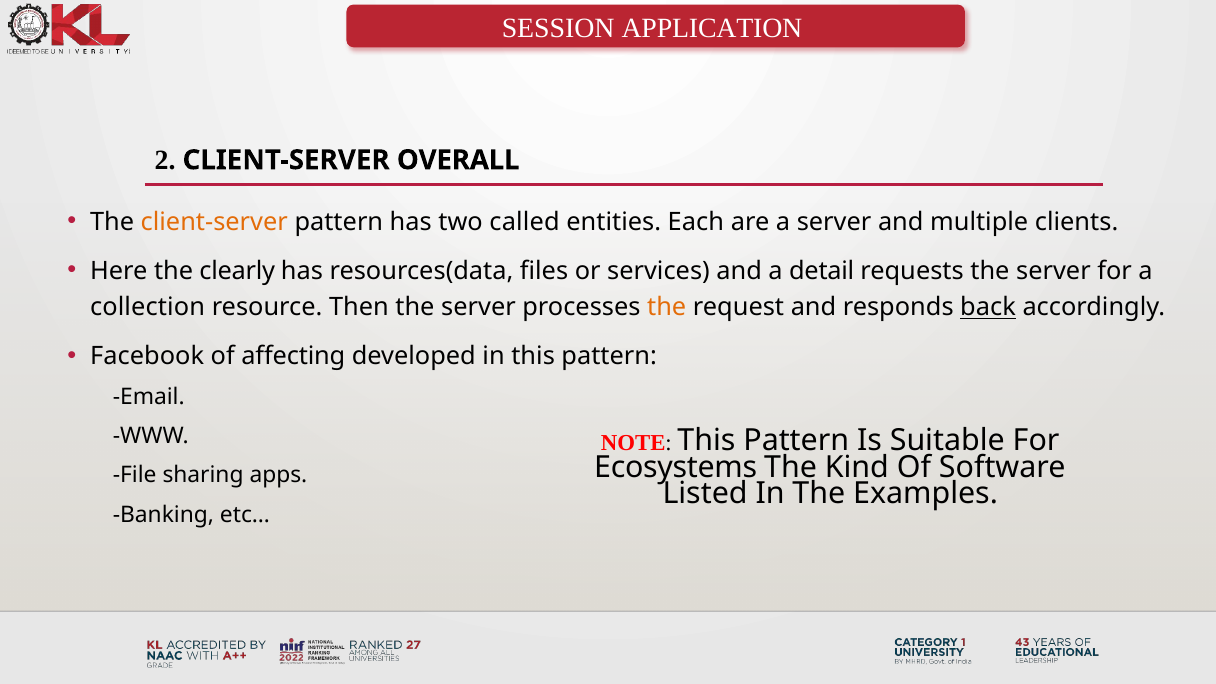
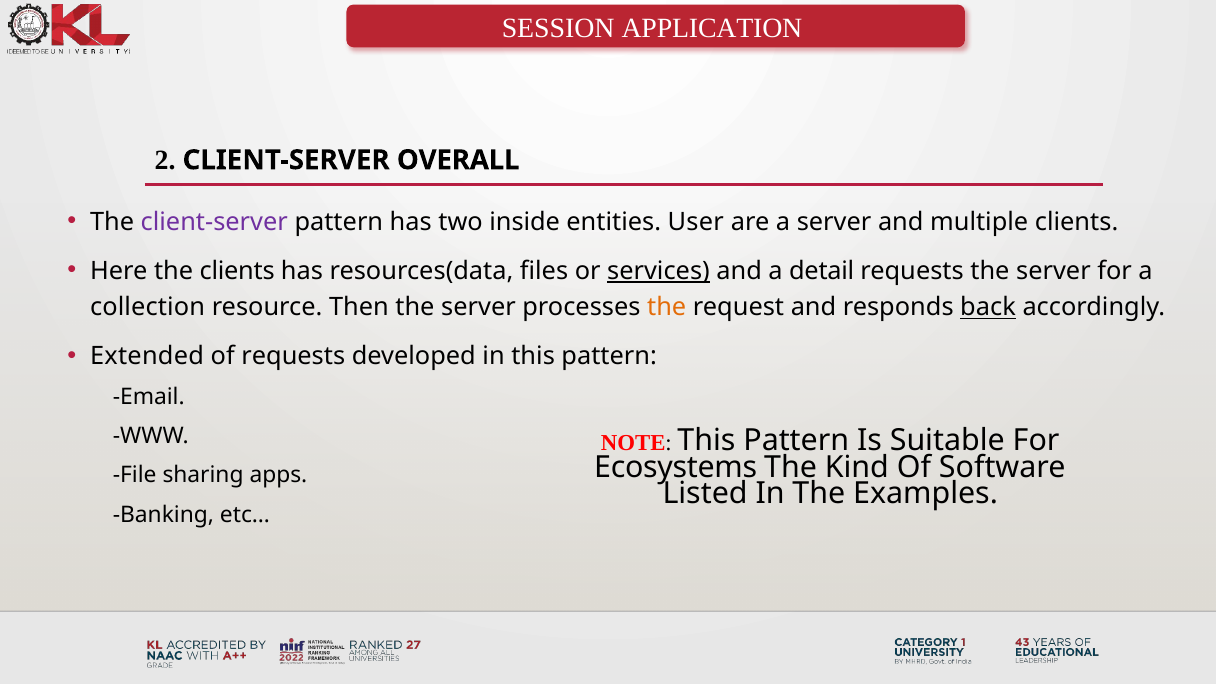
client-server at (214, 222) colour: orange -> purple
called: called -> inside
Each: Each -> User
the clearly: clearly -> clients
services underline: none -> present
Facebook: Facebook -> Extended
of affecting: affecting -> requests
